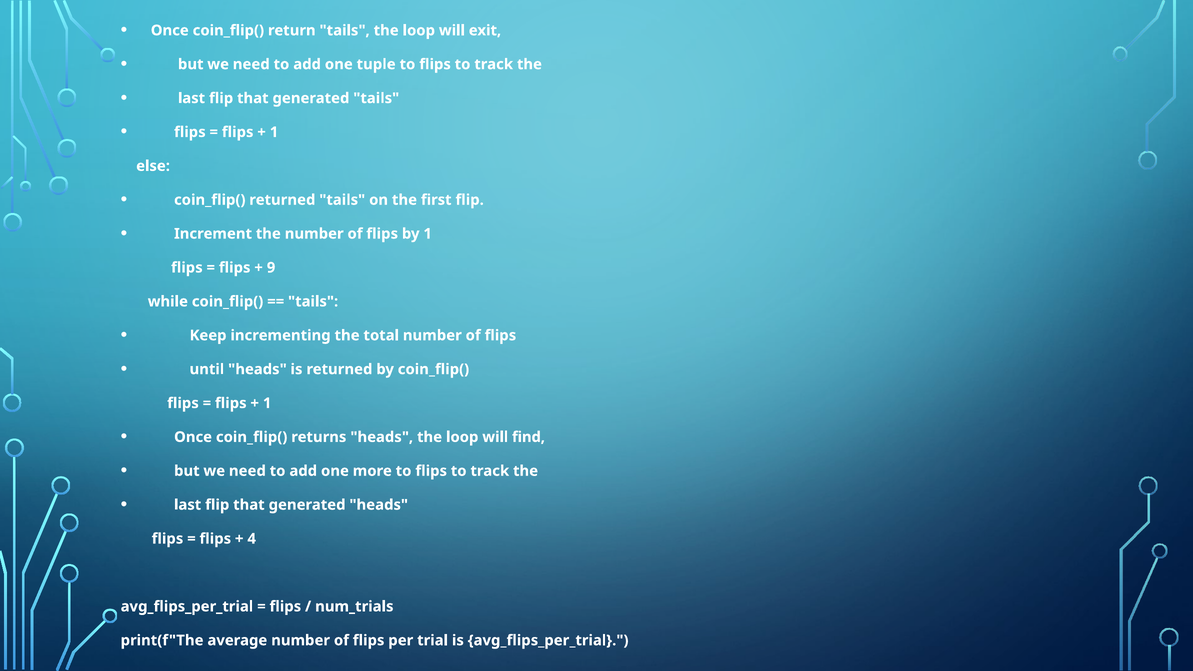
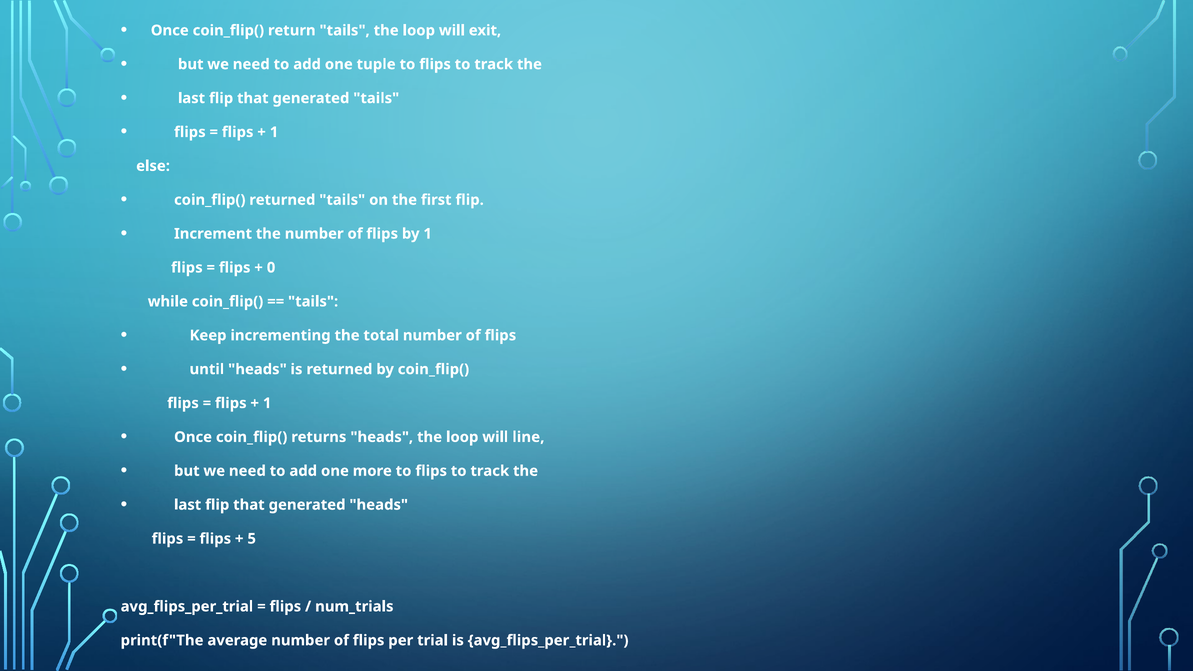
9: 9 -> 0
find: find -> line
4: 4 -> 5
